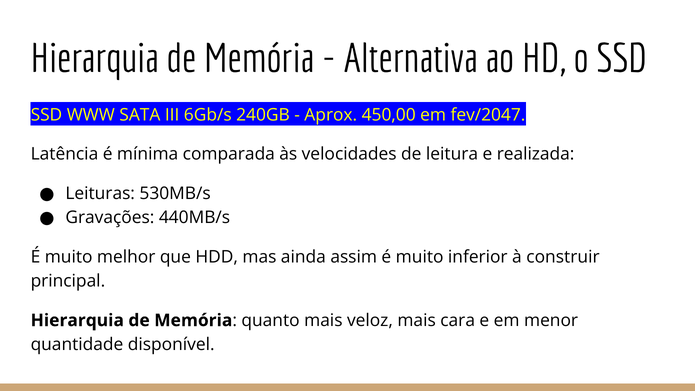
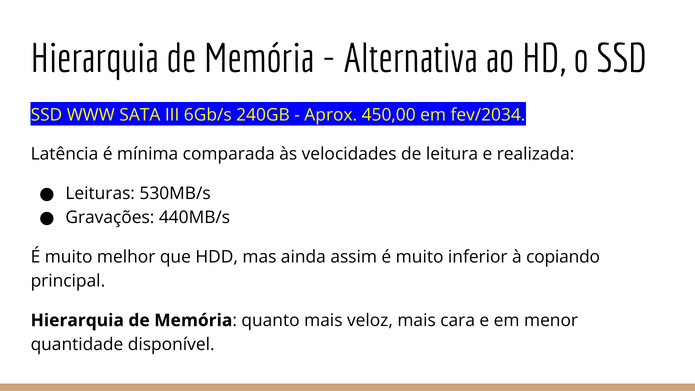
fev/2047: fev/2047 -> fev/2034
construir: construir -> copiando
